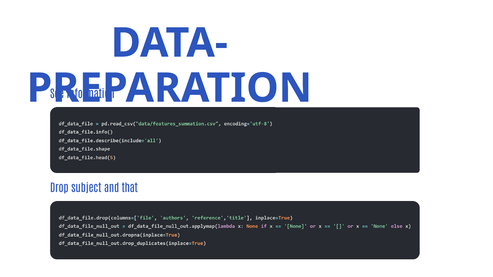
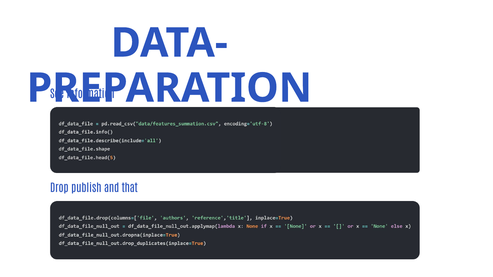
subject: subject -> publish
